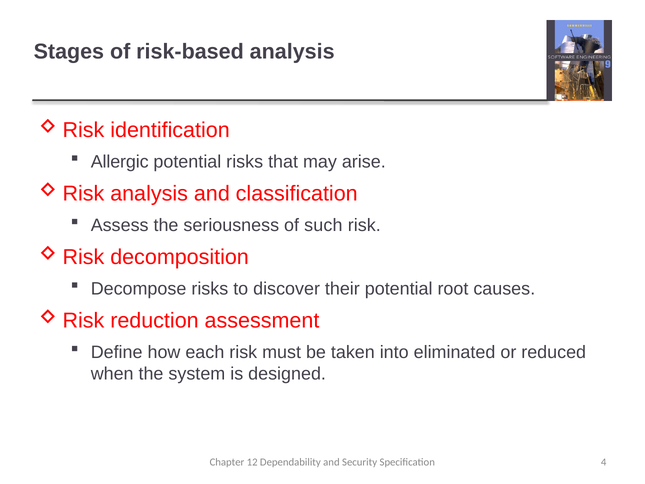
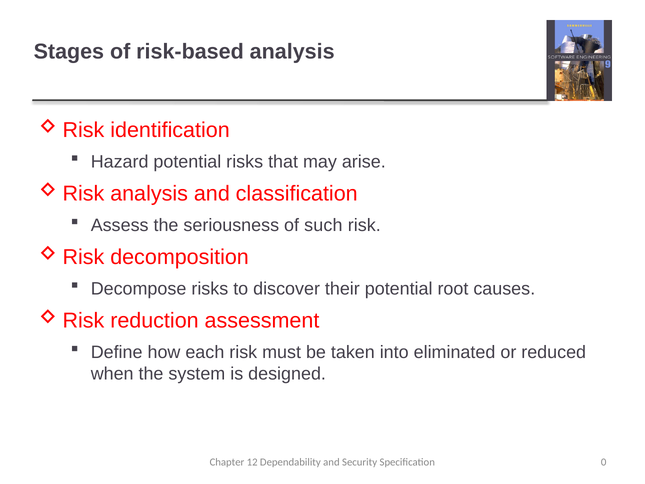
Allergic: Allergic -> Hazard
4: 4 -> 0
